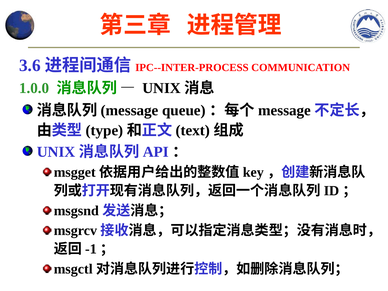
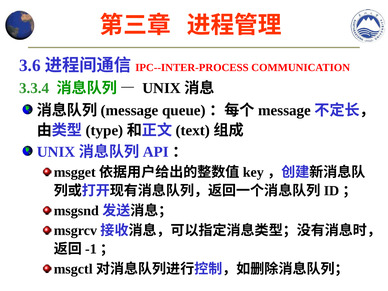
1.0.0: 1.0.0 -> 3.3.4
